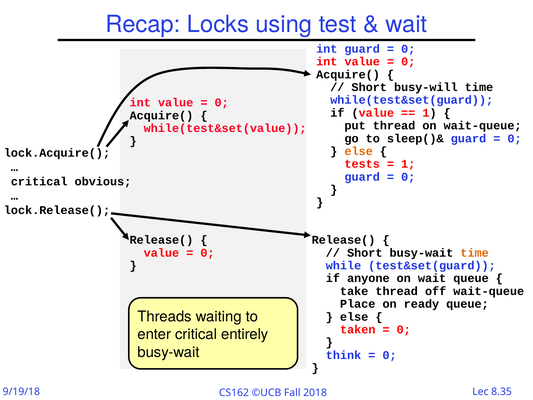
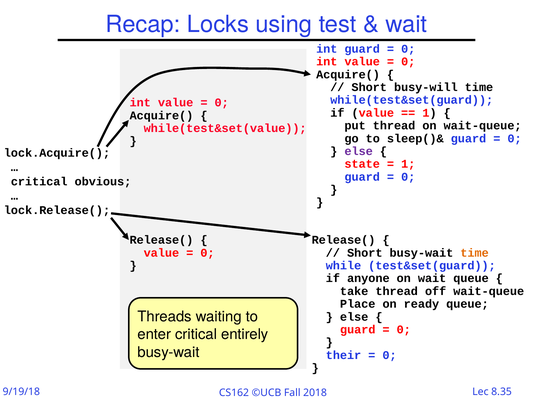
else at (359, 151) colour: orange -> purple
tests: tests -> state
taken at (358, 329): taken -> guard
think: think -> their
